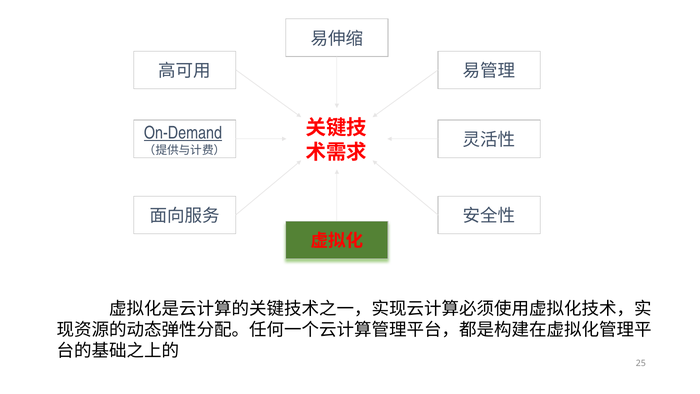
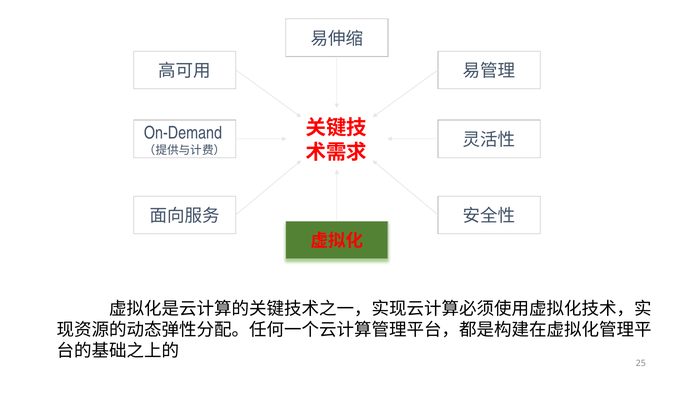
On-Demand underline: present -> none
